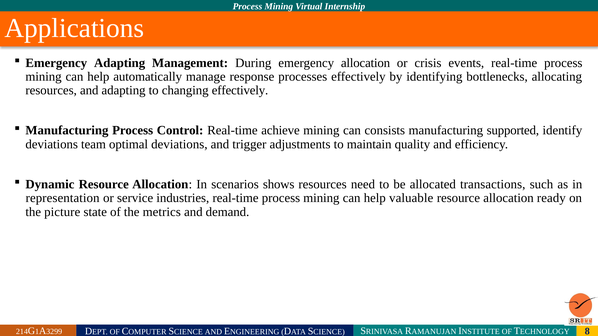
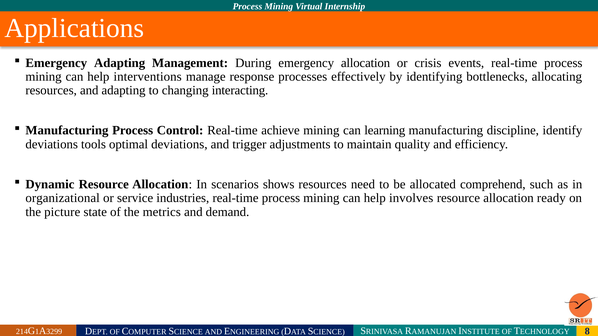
automatically: automatically -> interventions
changing effectively: effectively -> interacting
consists: consists -> learning
supported: supported -> discipline
team: team -> tools
transactions: transactions -> comprehend
representation: representation -> organizational
valuable: valuable -> involves
